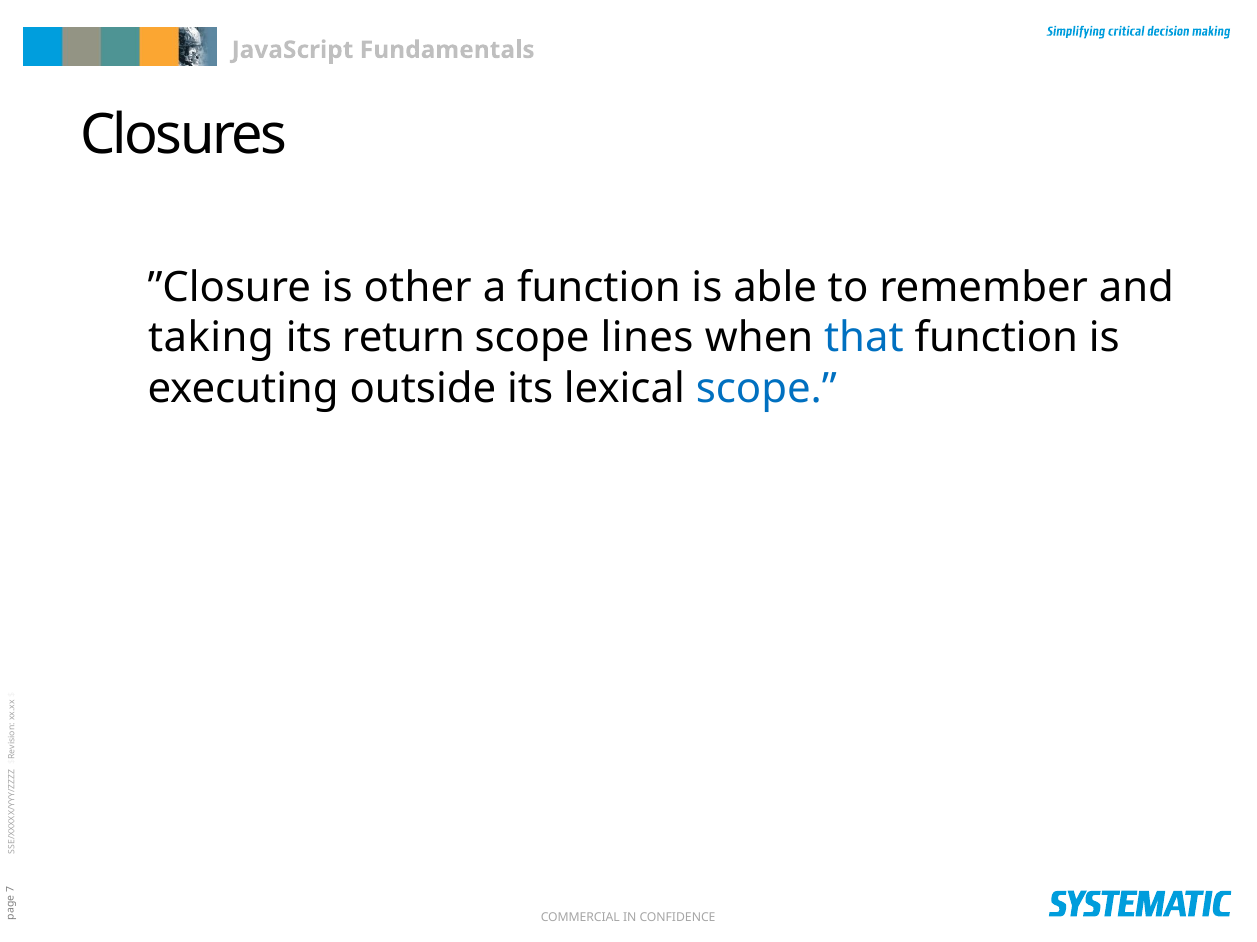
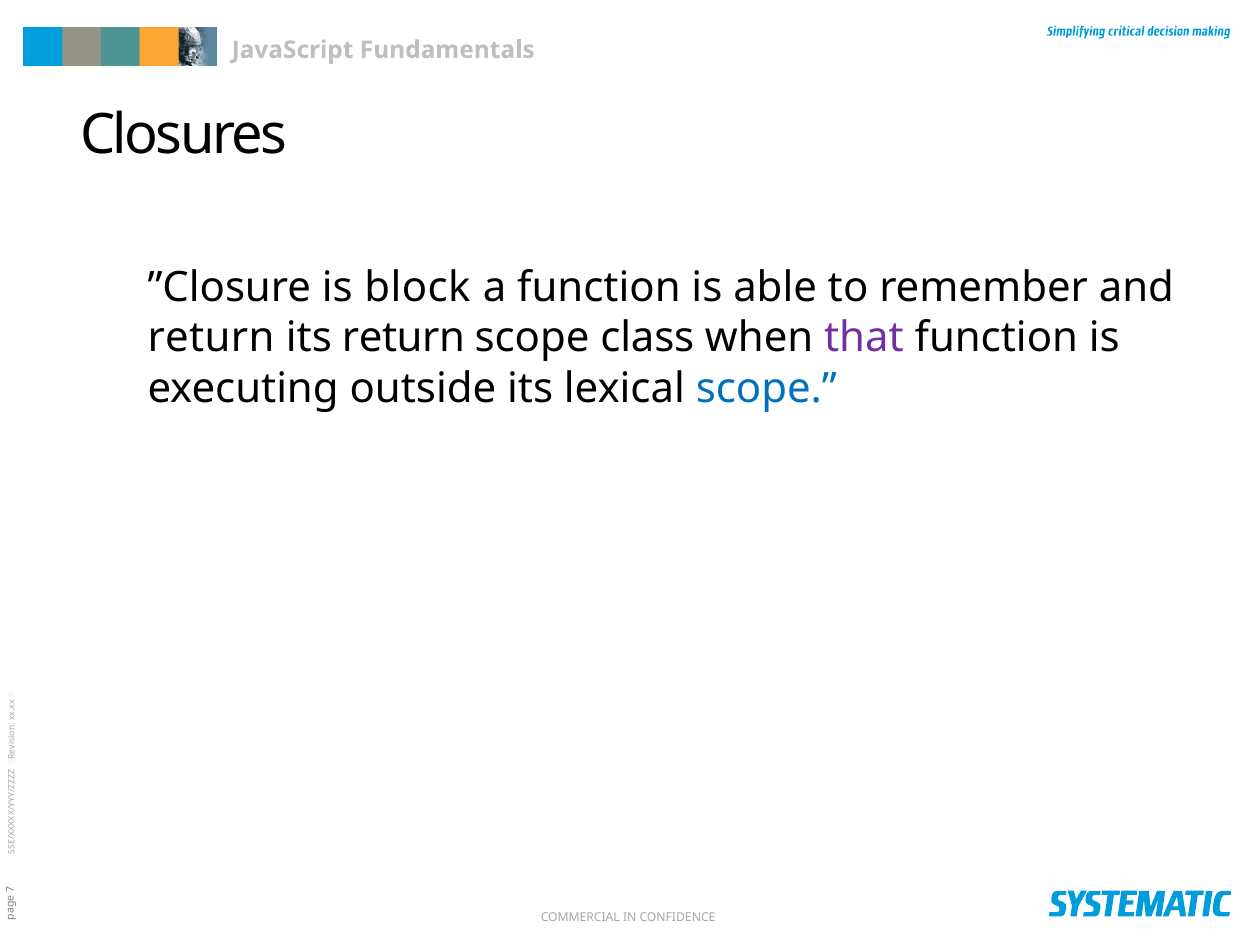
other: other -> block
taking at (211, 338): taking -> return
lines: lines -> class
that colour: blue -> purple
